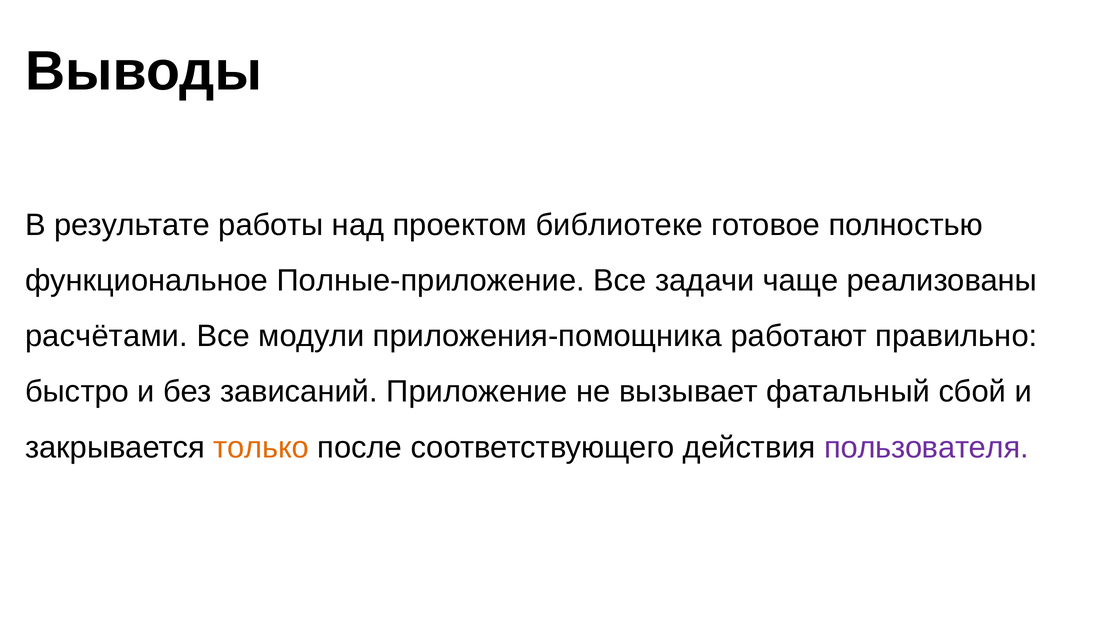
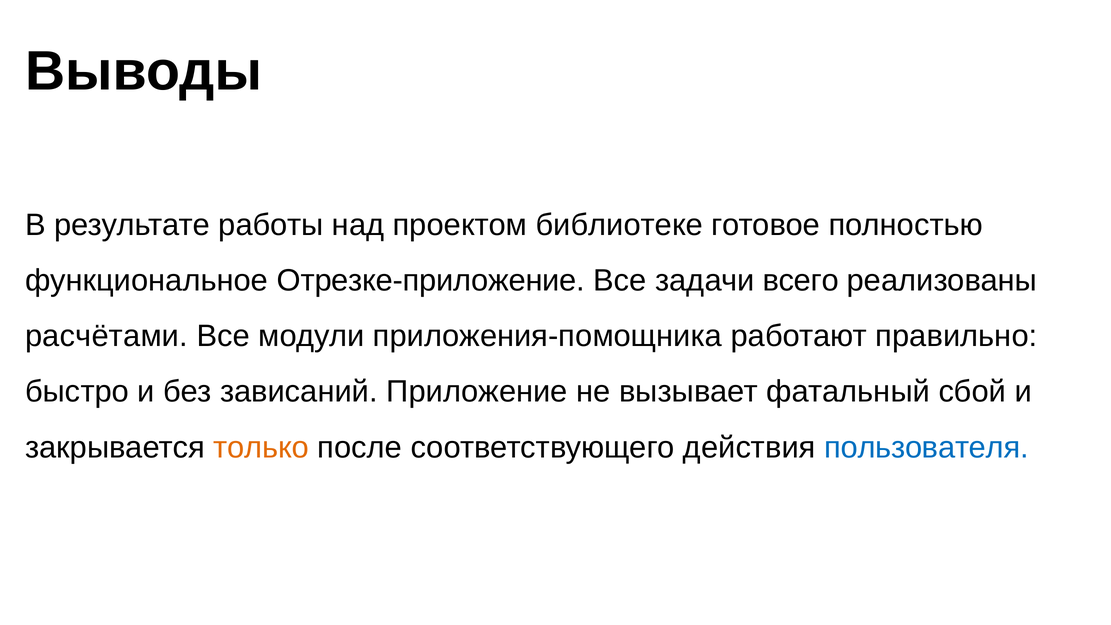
Полные-приложение: Полные-приложение -> Отрезке-приложение
чаще: чаще -> всего
пользователя colour: purple -> blue
